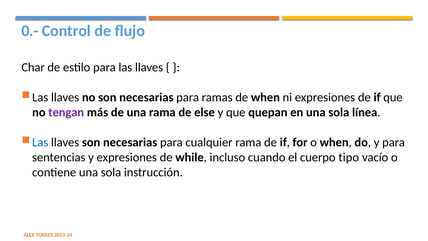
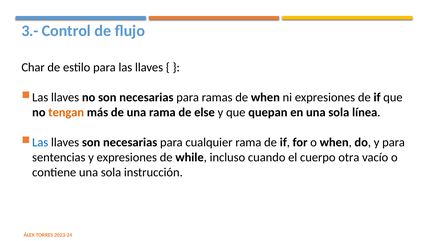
0.-: 0.- -> 3.-
tengan colour: purple -> orange
tipo: tipo -> otra
